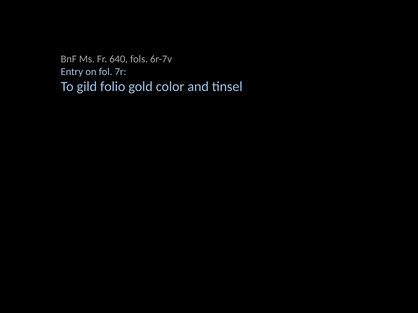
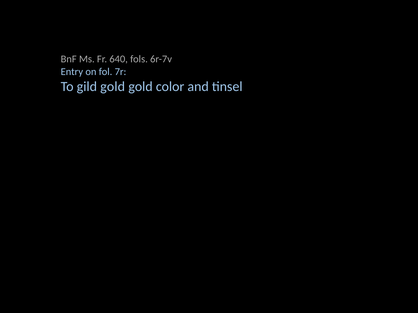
gild folio: folio -> gold
